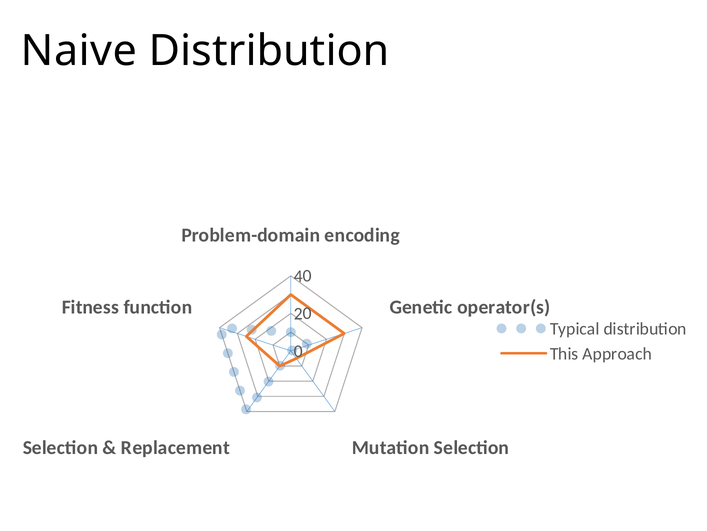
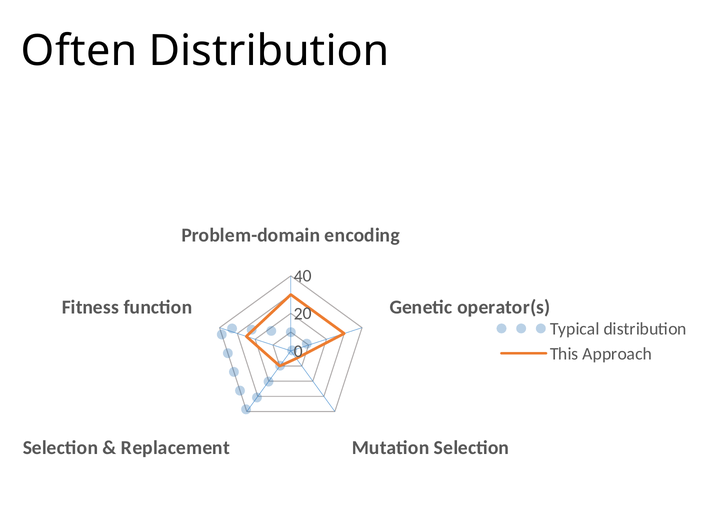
Naive: Naive -> Often
